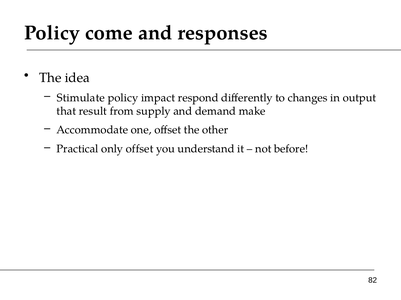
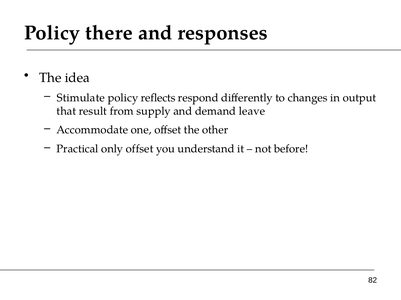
come: come -> there
impact: impact -> reflects
make: make -> leave
